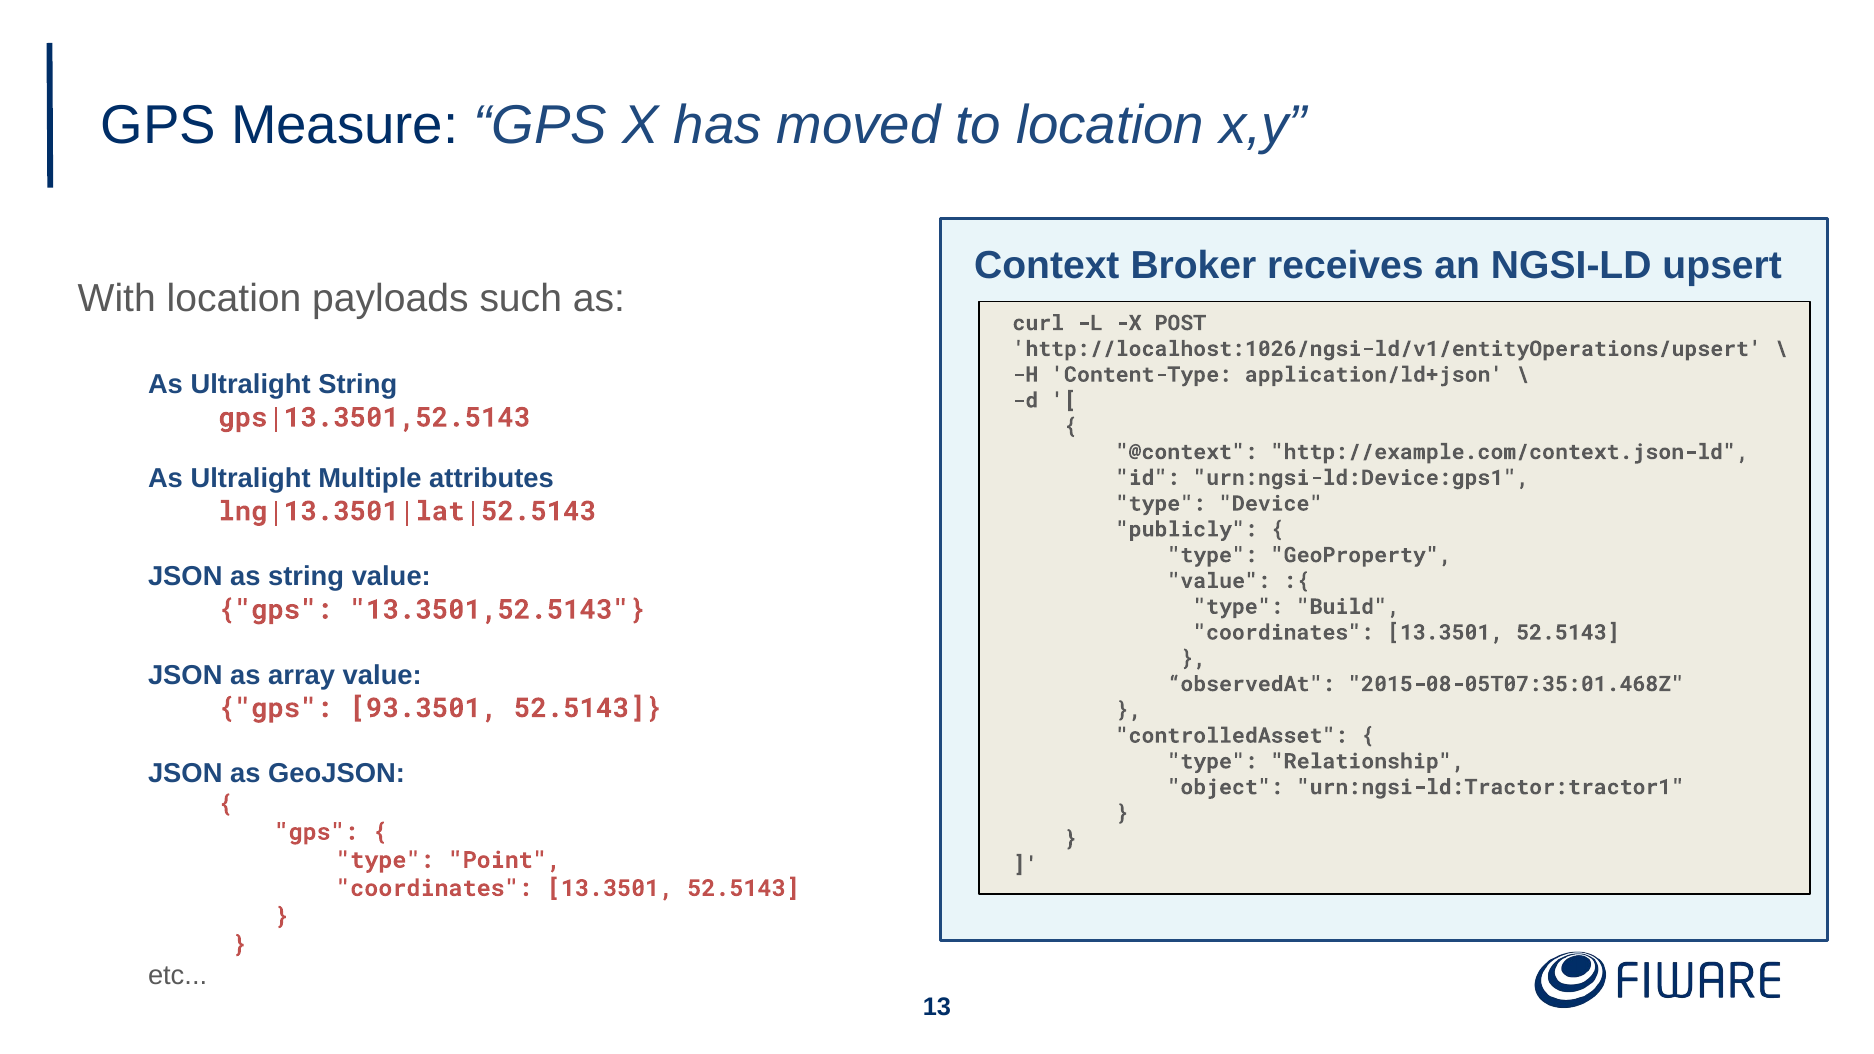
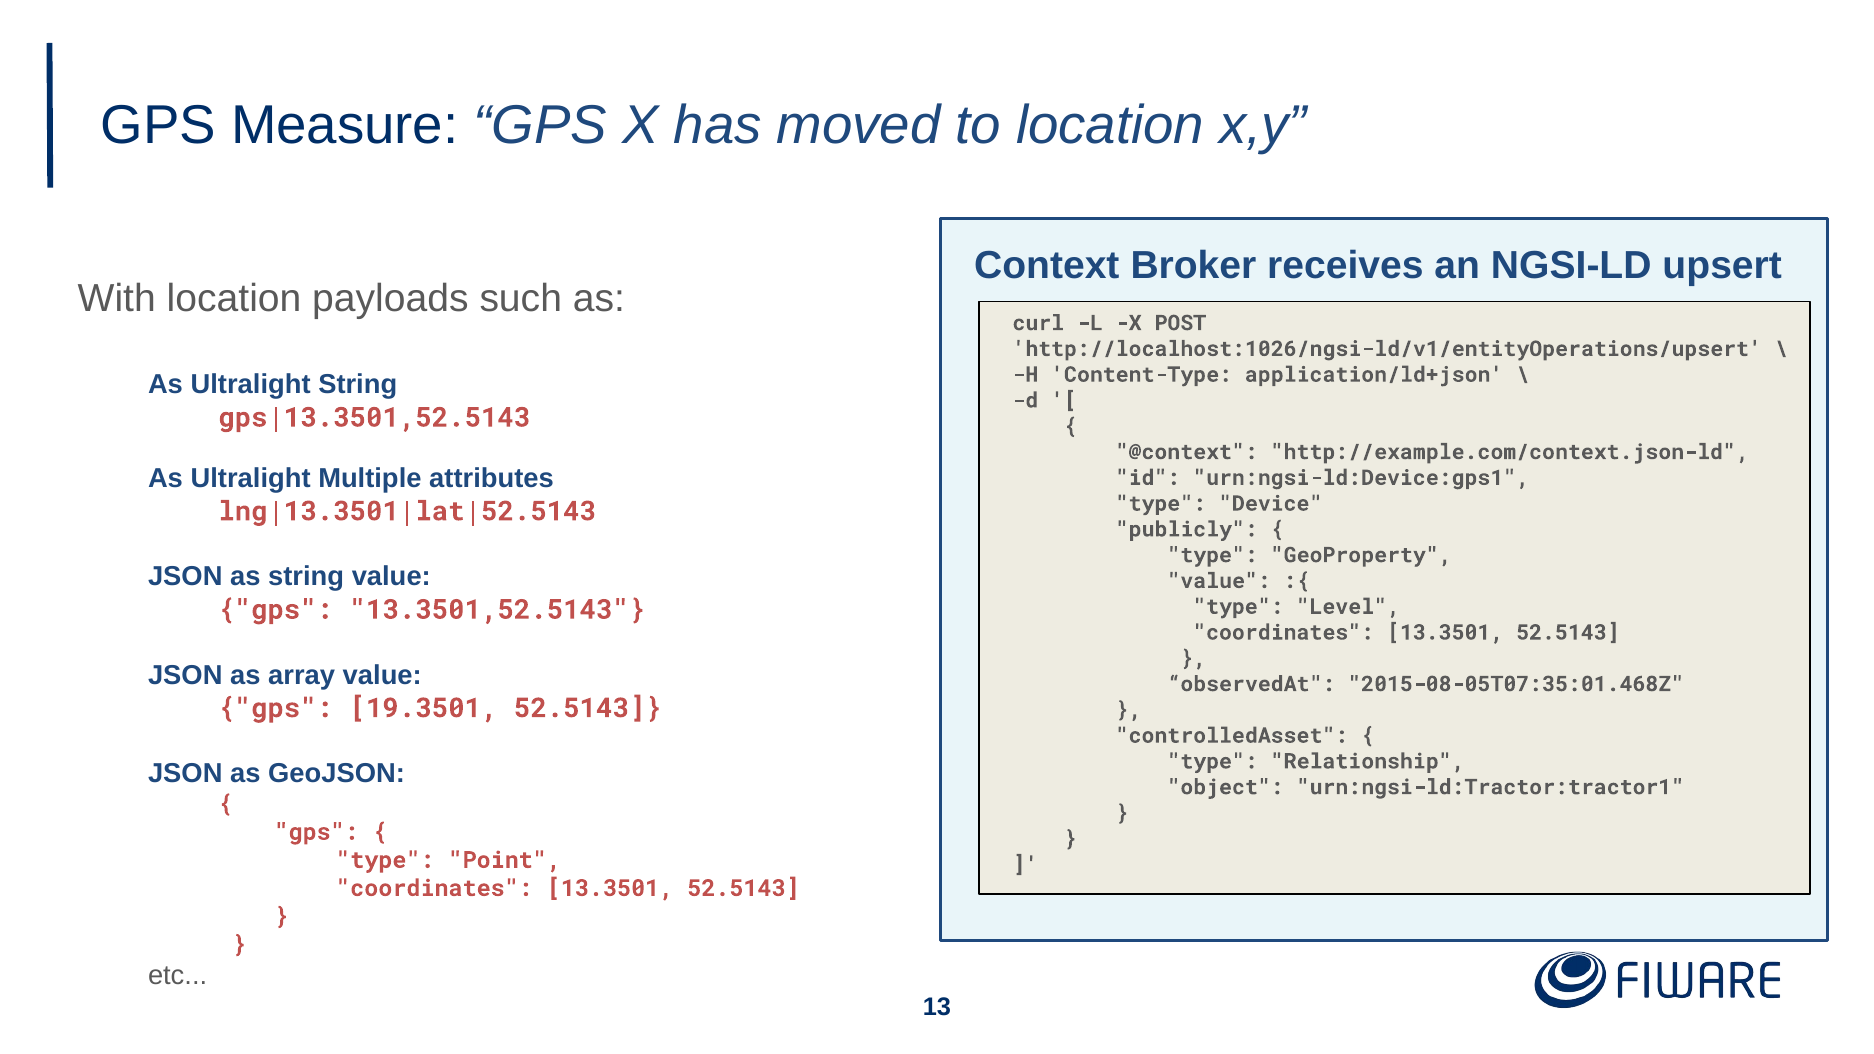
Build: Build -> Level
93.3501: 93.3501 -> 19.3501
